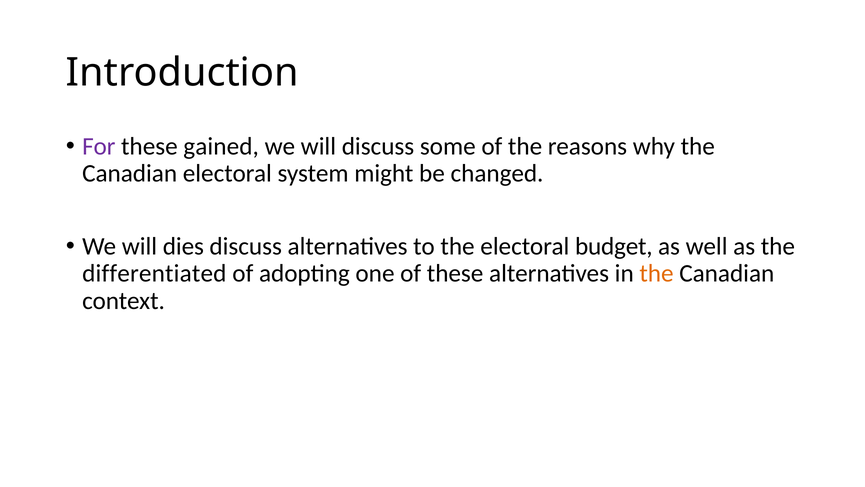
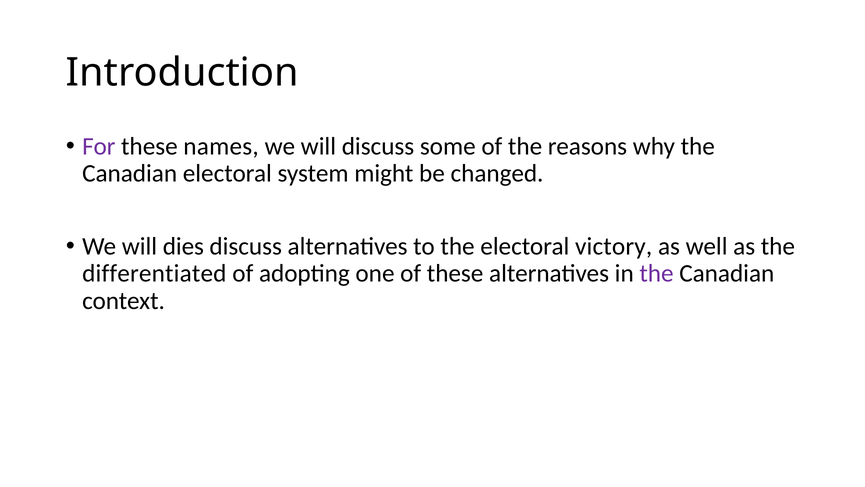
gained: gained -> names
budget: budget -> victory
the at (656, 273) colour: orange -> purple
